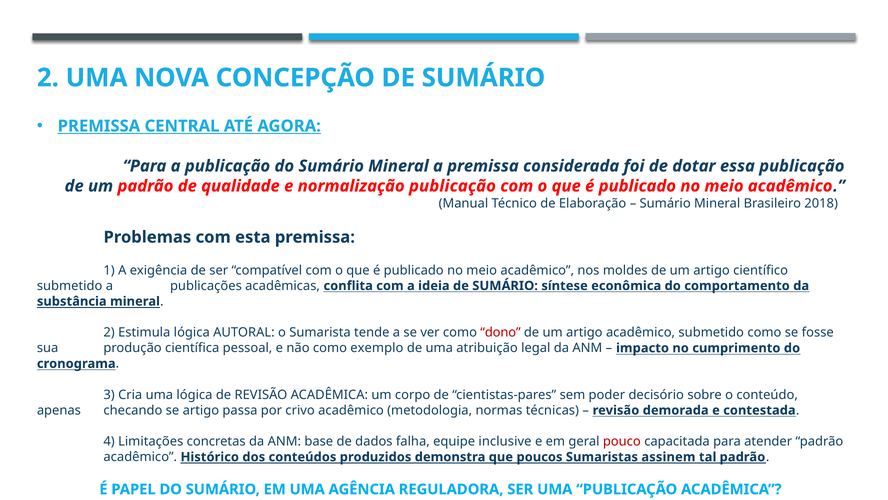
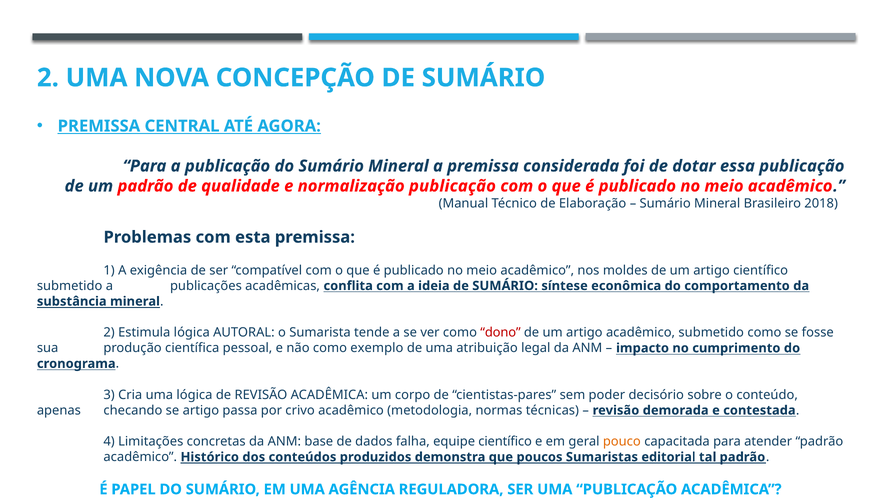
equipe inclusive: inclusive -> científico
pouco colour: red -> orange
assinem: assinem -> editorial
